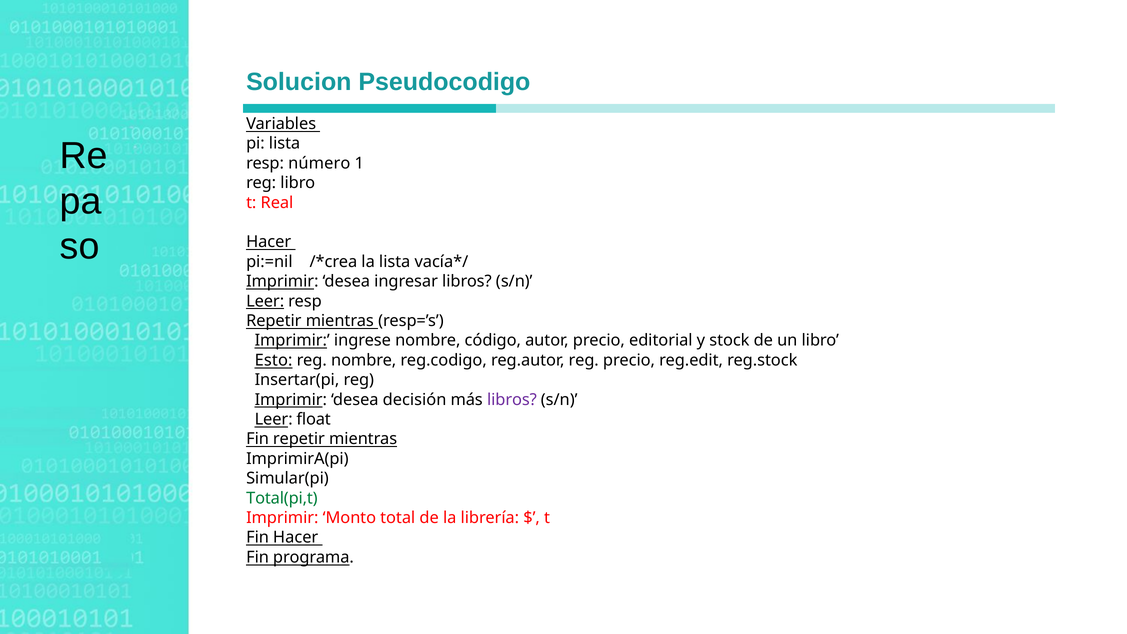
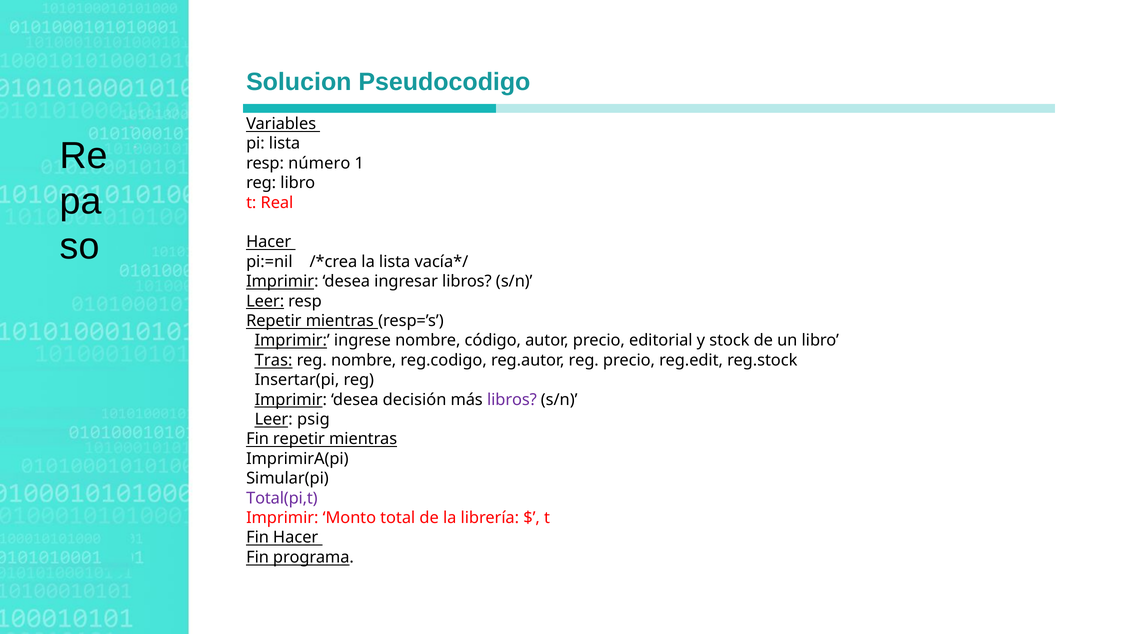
Esto: Esto -> Tras
float: float -> psig
Total(pi,t colour: green -> purple
